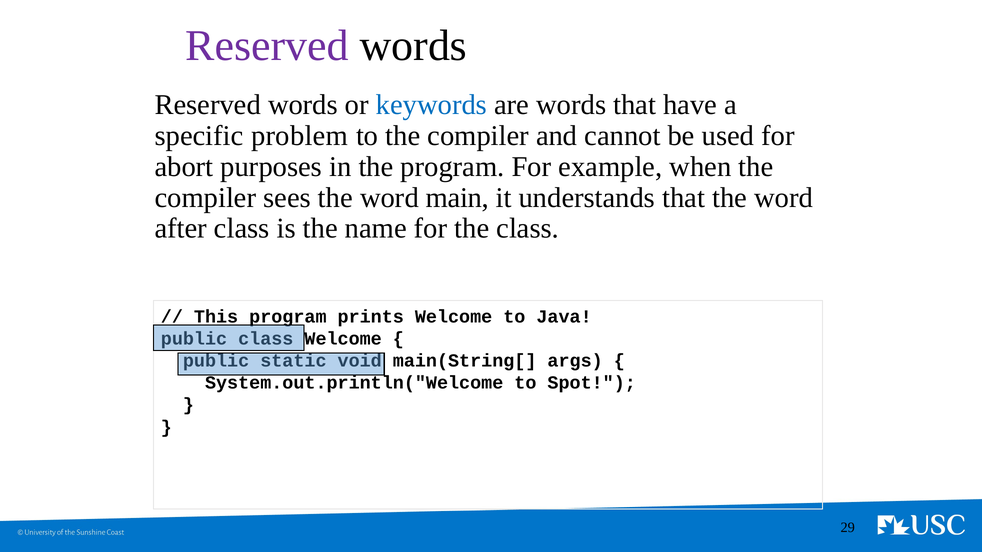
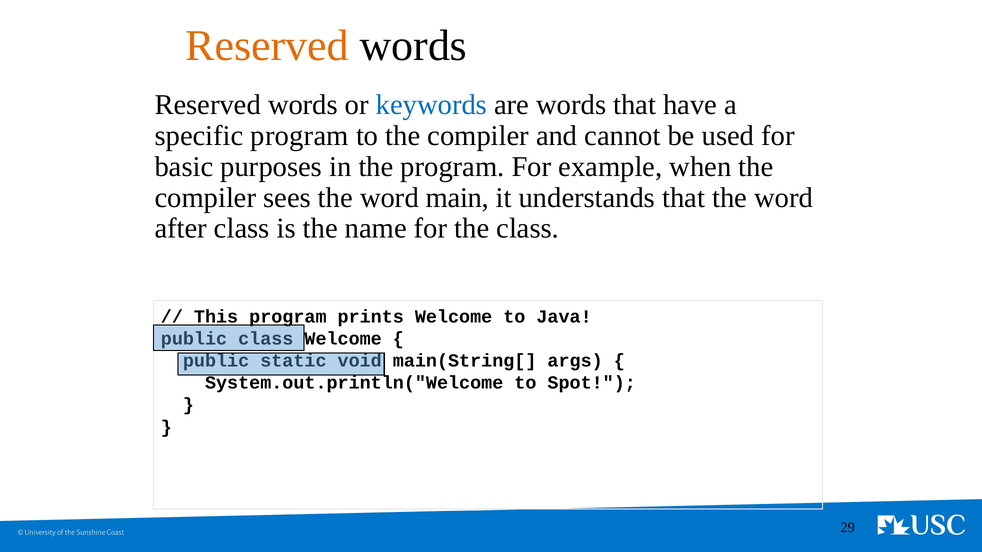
Reserved at (267, 46) colour: purple -> orange
specific problem: problem -> program
abort: abort -> basic
